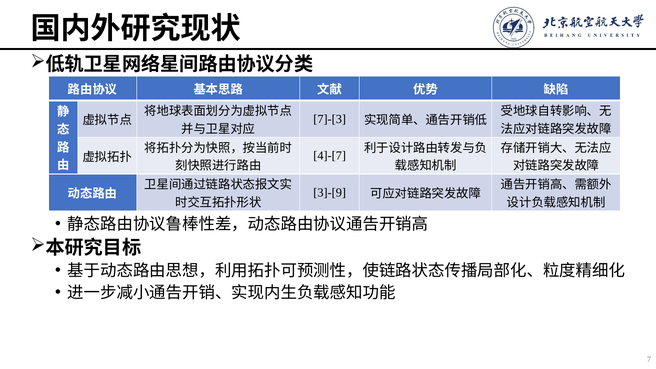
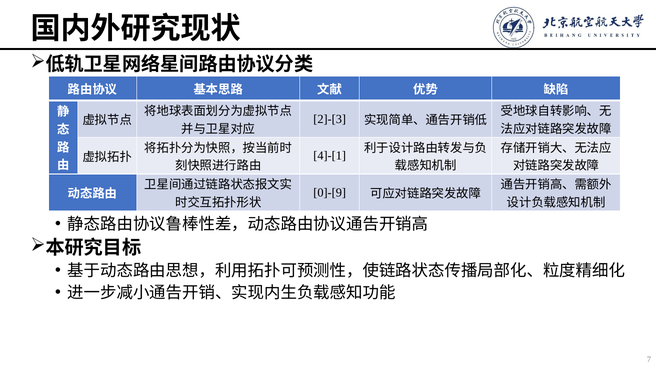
7]-[3: 7]-[3 -> 2]-[3
4]-[7: 4]-[7 -> 4]-[1
3]-[9: 3]-[9 -> 0]-[9
